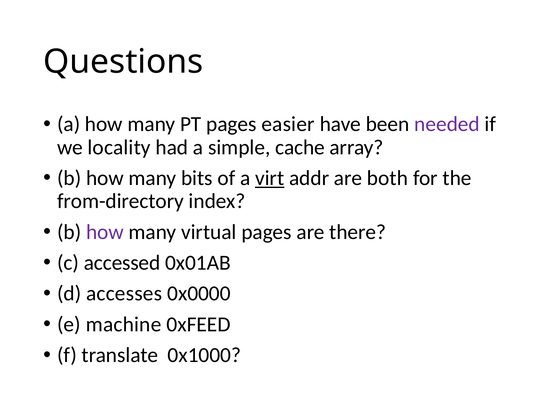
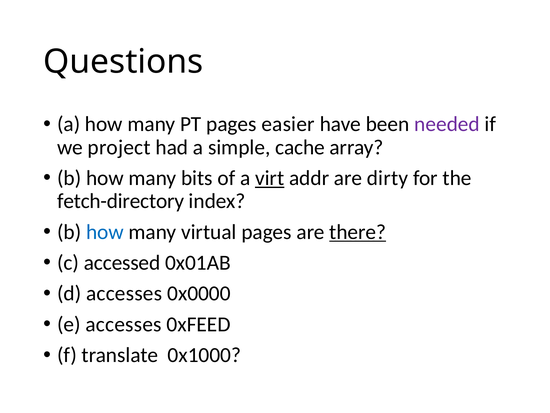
locality: locality -> project
both: both -> dirty
from-directory: from-directory -> fetch-directory
how at (105, 232) colour: purple -> blue
there underline: none -> present
e machine: machine -> accesses
